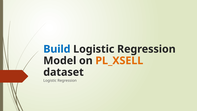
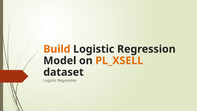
Build colour: blue -> orange
